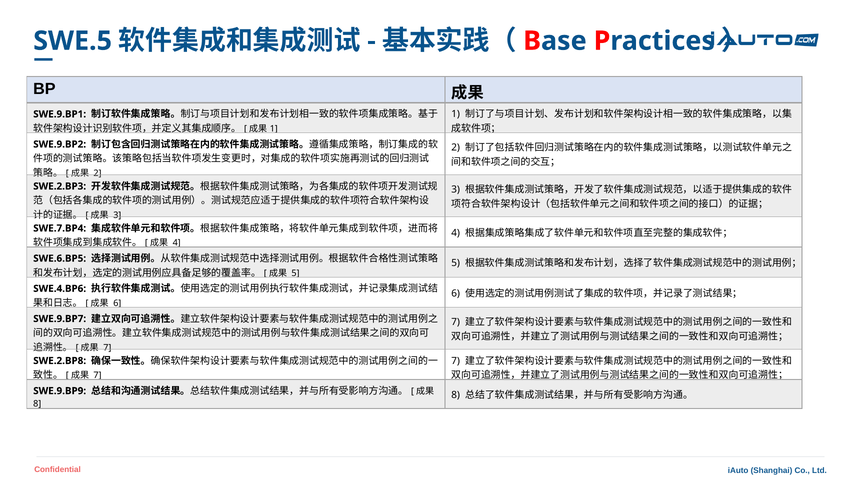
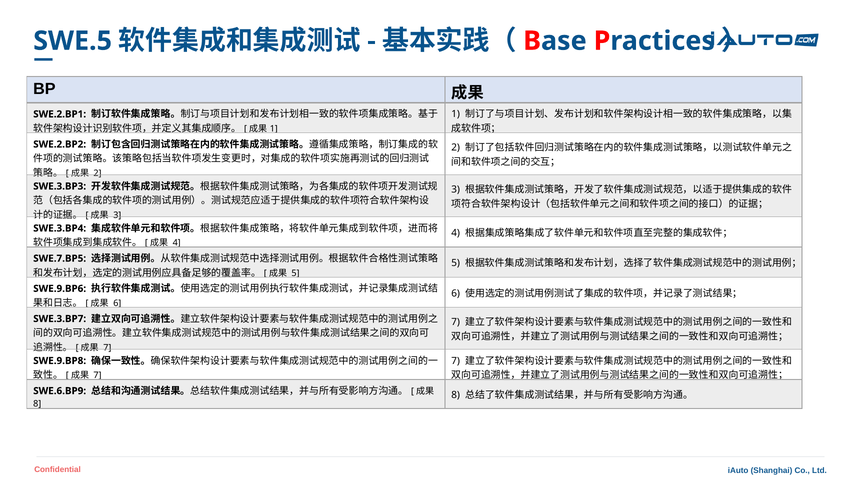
SWE.9.BP1: SWE.9.BP1 -> SWE.2.BP1
SWE.9.BP2: SWE.9.BP2 -> SWE.2.BP2
SWE.2.BP3: SWE.2.BP3 -> SWE.3.BP3
SWE.7.BP4: SWE.7.BP4 -> SWE.3.BP4
SWE.6.BP5: SWE.6.BP5 -> SWE.7.BP5
SWE.4.BP6: SWE.4.BP6 -> SWE.9.BP6
SWE.9.BP7: SWE.9.BP7 -> SWE.3.BP7
SWE.2.BP8: SWE.2.BP8 -> SWE.9.BP8
SWE.9.BP9: SWE.9.BP9 -> SWE.6.BP9
